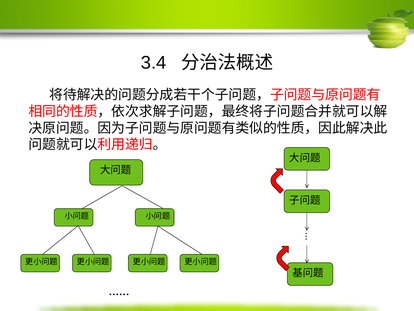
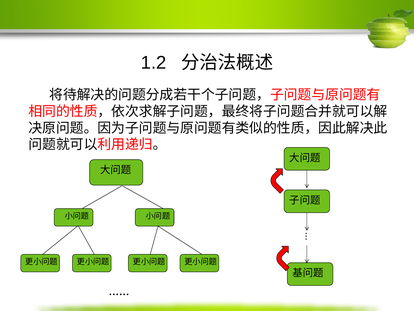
3.4: 3.4 -> 1.2
